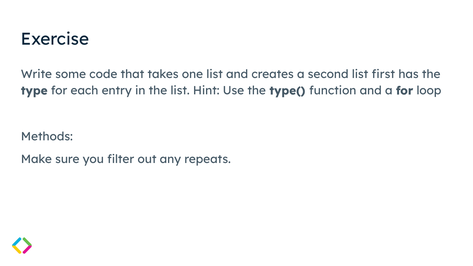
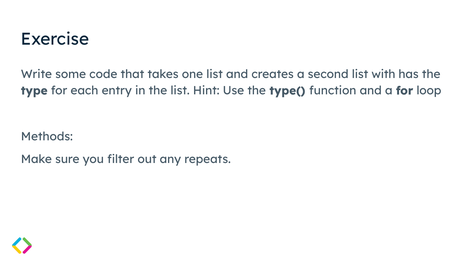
first: first -> with
